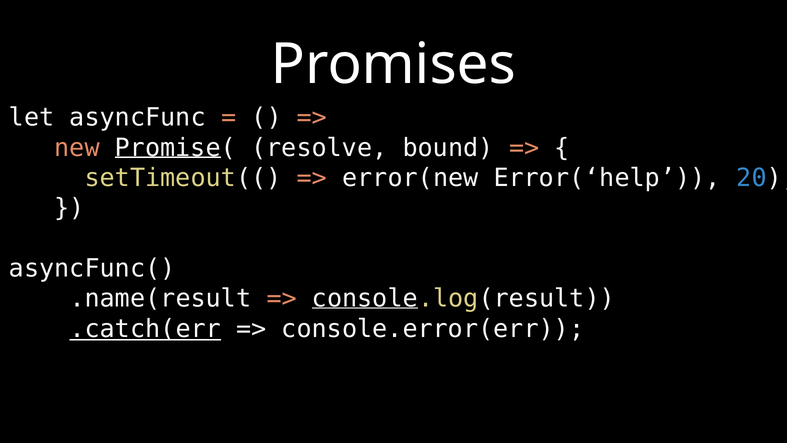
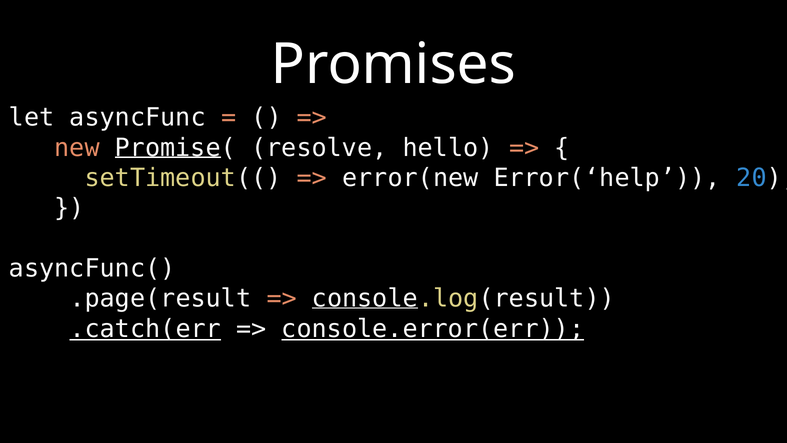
bound: bound -> hello
.name(result: .name(result -> .page(result
console.error(err underline: none -> present
